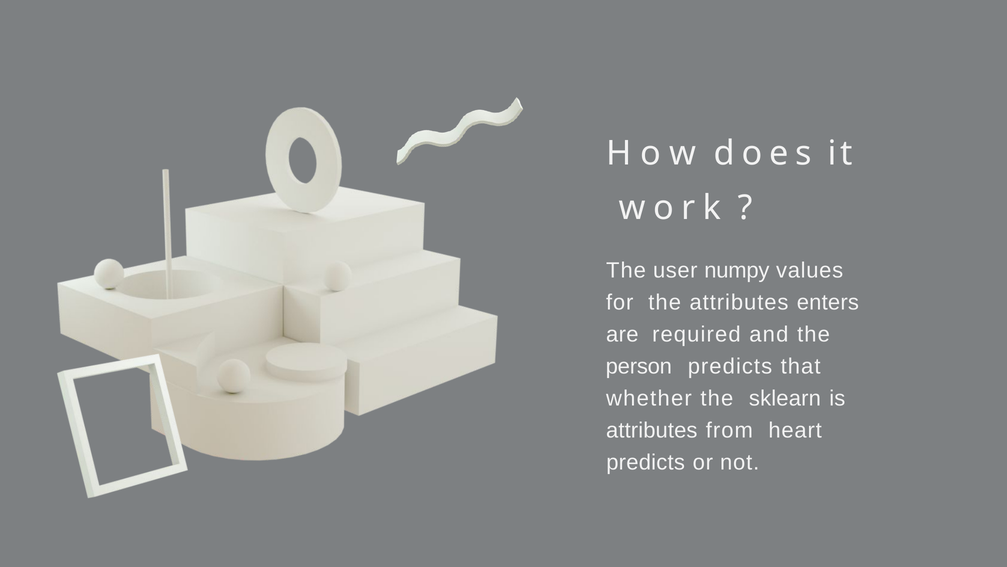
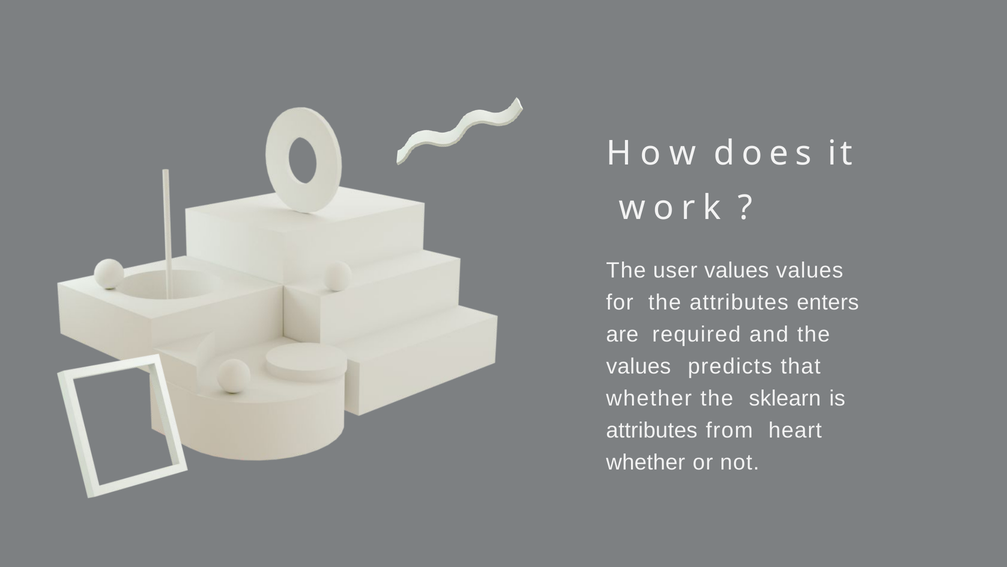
user numpy: numpy -> values
person at (639, 366): person -> values
predicts at (646, 462): predicts -> whether
